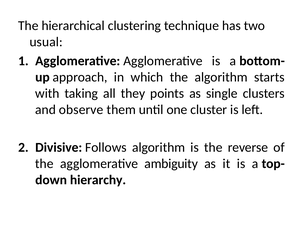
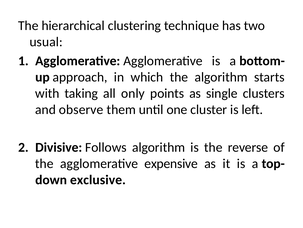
they: they -> only
ambiguity: ambiguity -> expensive
hierarchy: hierarchy -> exclusive
